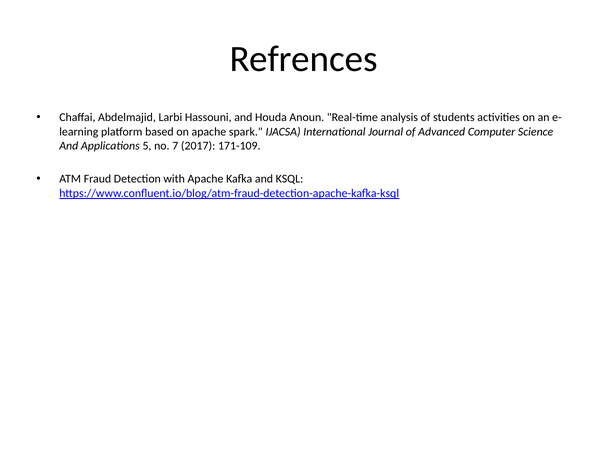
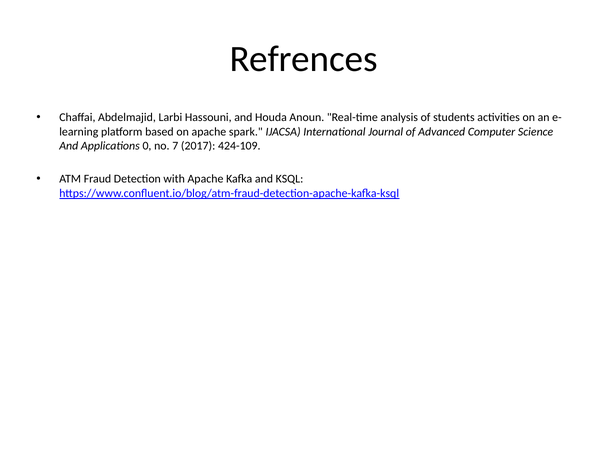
5: 5 -> 0
171-109: 171-109 -> 424-109
